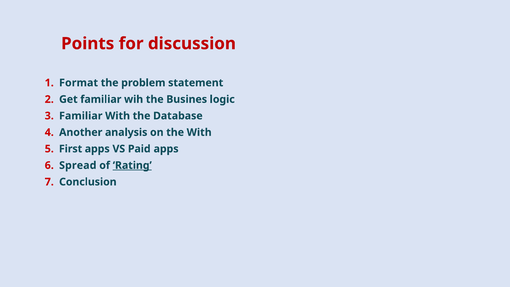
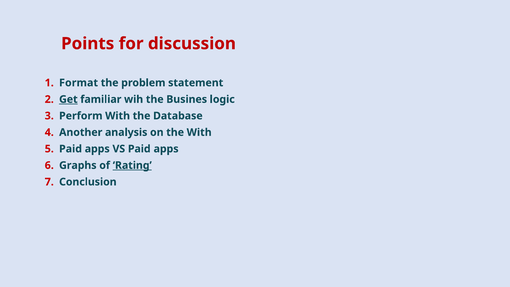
Get underline: none -> present
Familiar at (81, 116): Familiar -> Perform
First at (71, 149): First -> Paid
Spread: Spread -> Graphs
